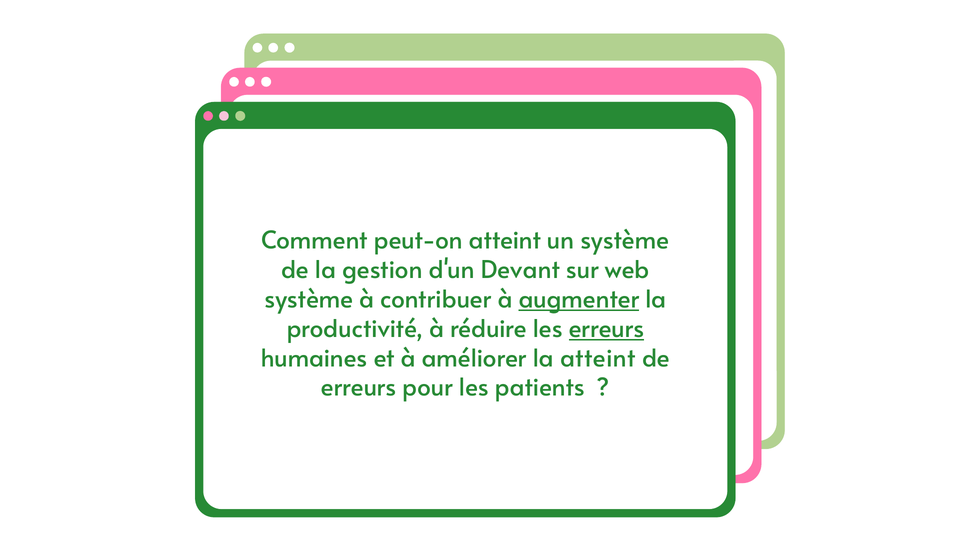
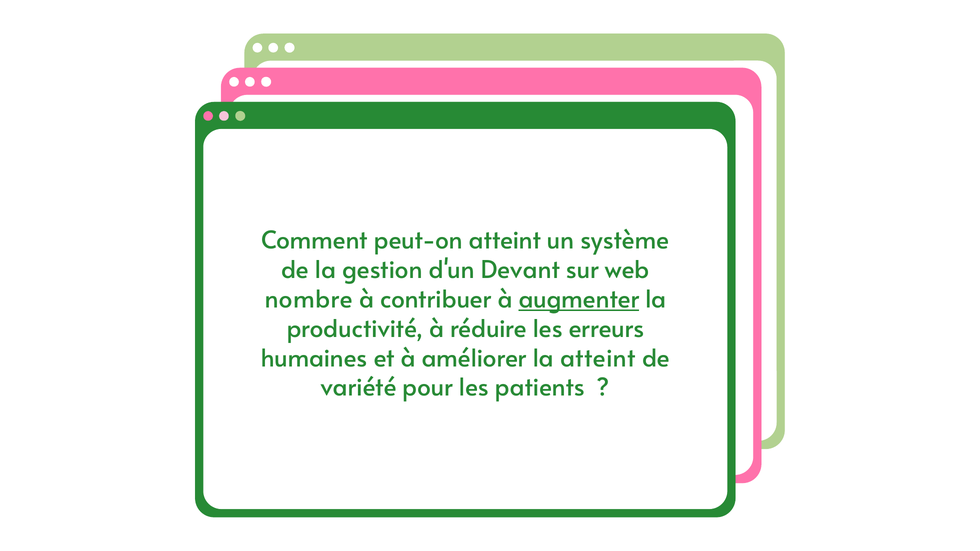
système at (309, 300): système -> nombre
erreurs at (607, 329) underline: present -> none
erreurs at (359, 388): erreurs -> variété
